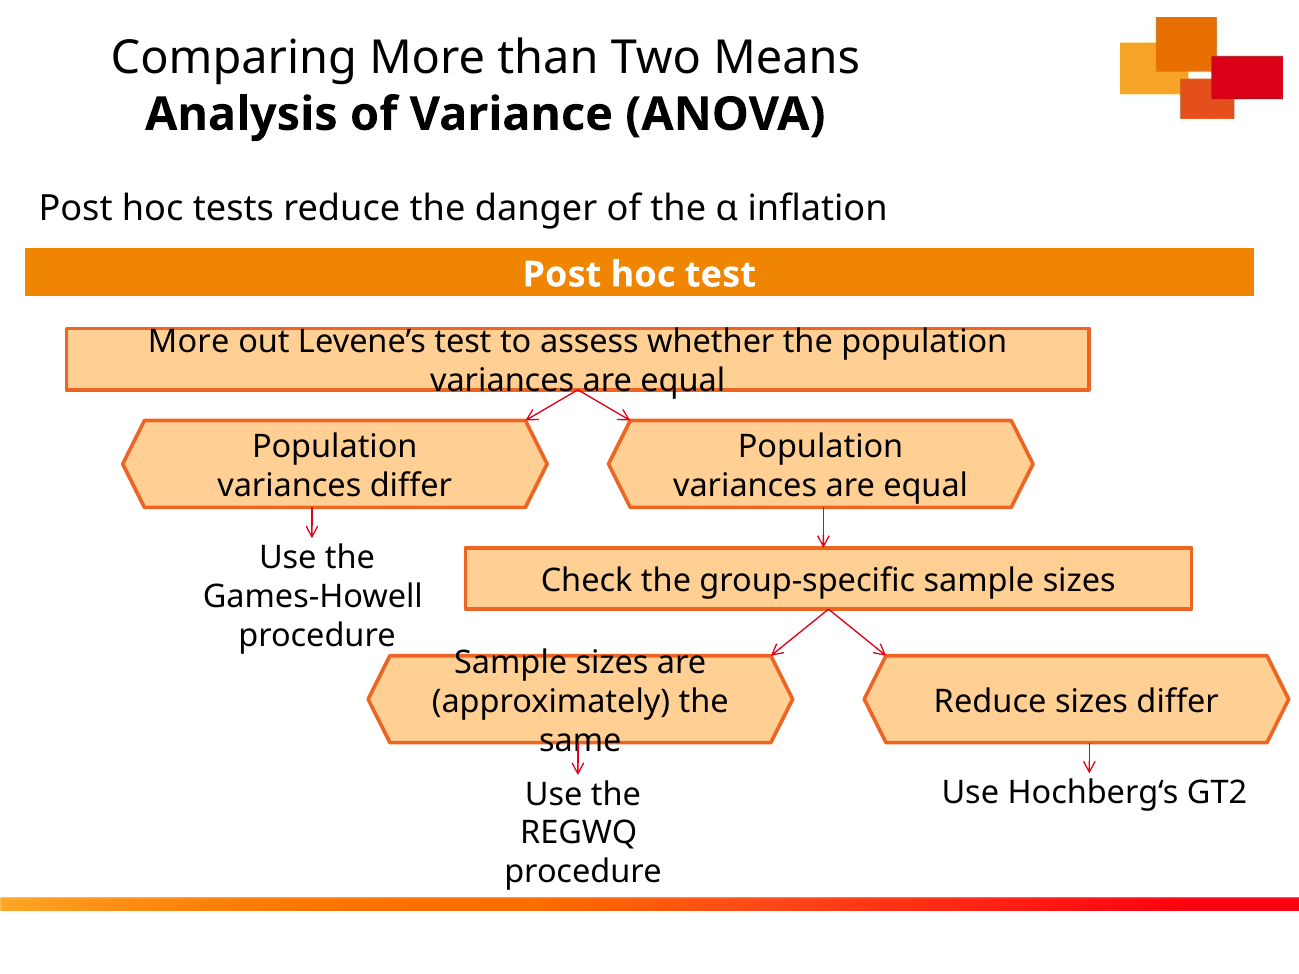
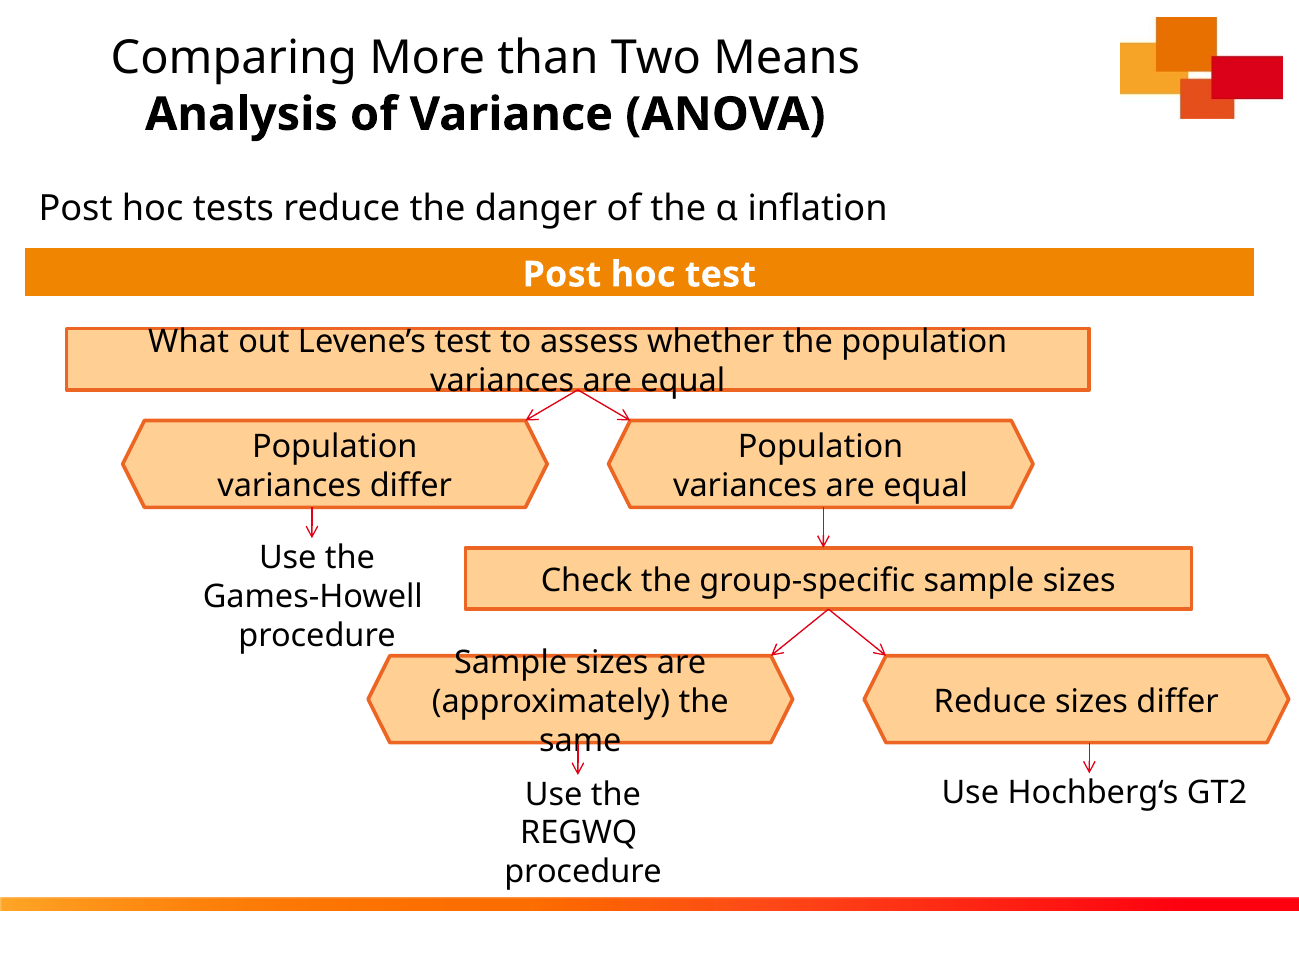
More at (189, 342): More -> What
